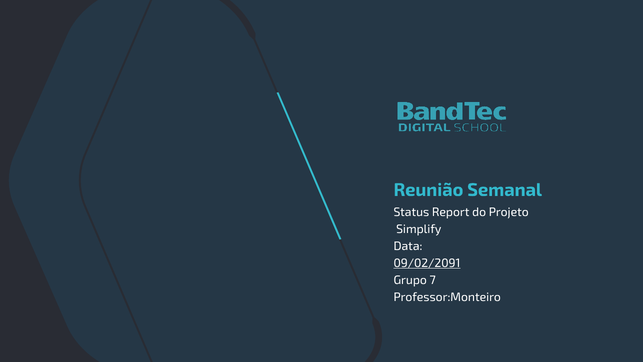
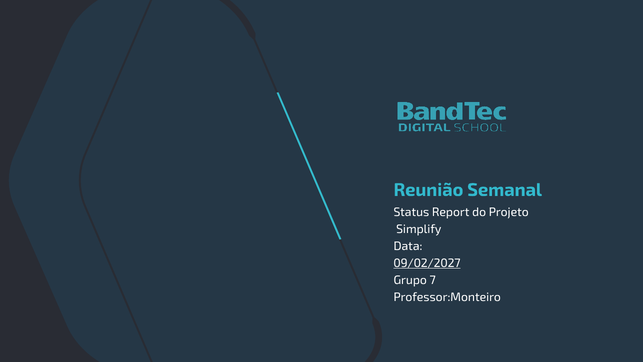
09/02/2091: 09/02/2091 -> 09/02/2027
